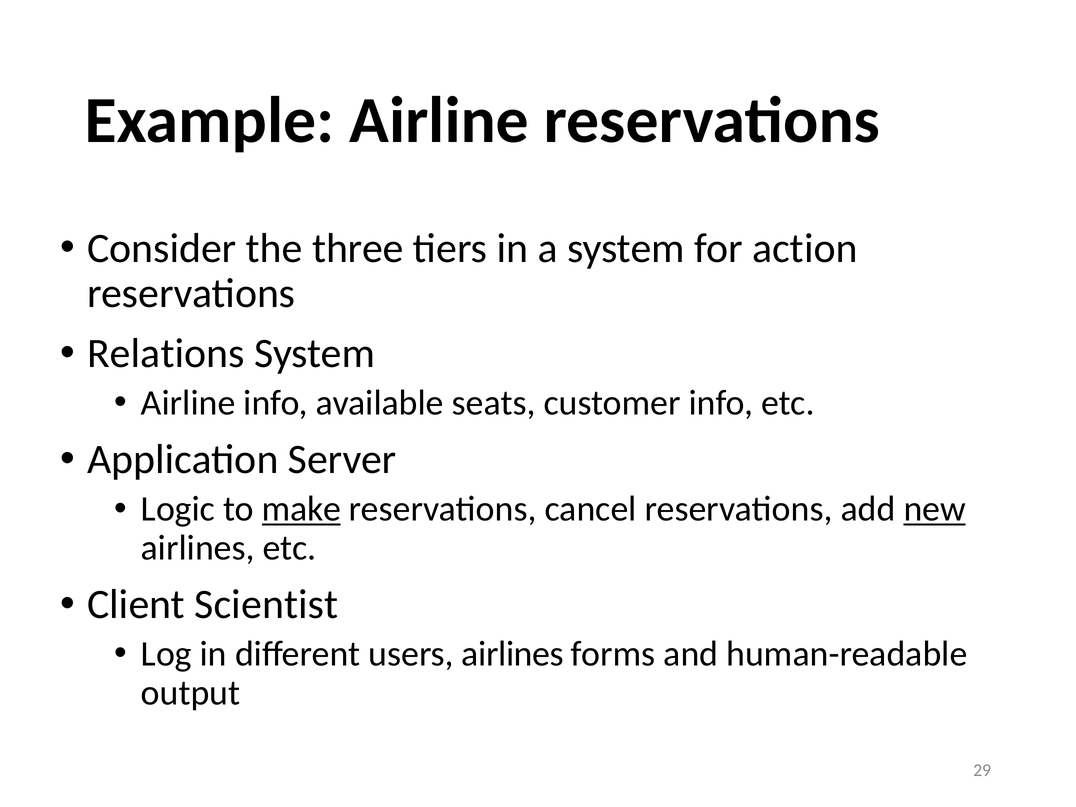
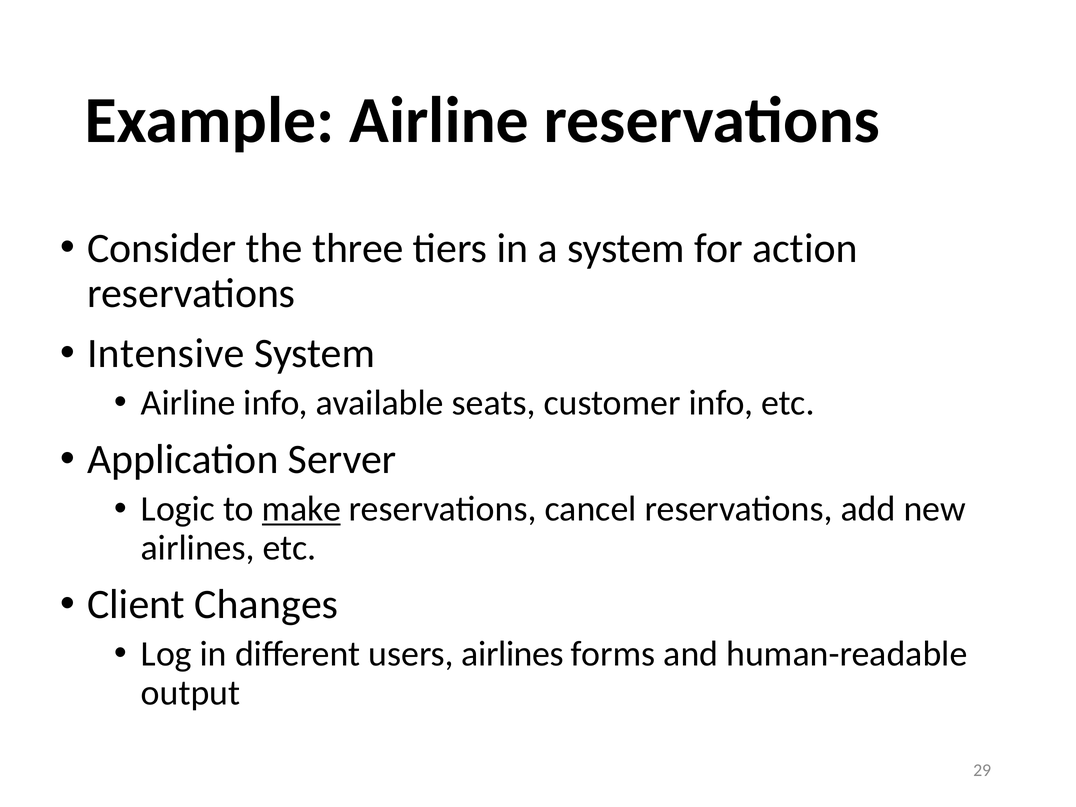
Relations: Relations -> Intensive
new underline: present -> none
Scientist: Scientist -> Changes
